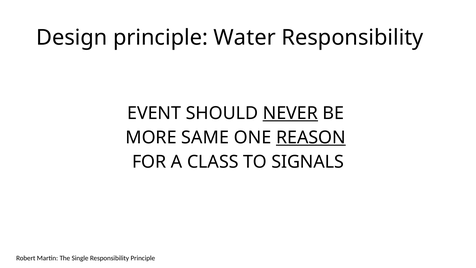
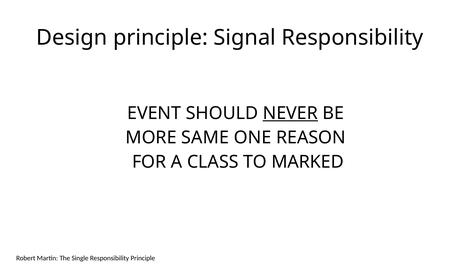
Water: Water -> Signal
REASON underline: present -> none
SIGNALS: SIGNALS -> MARKED
